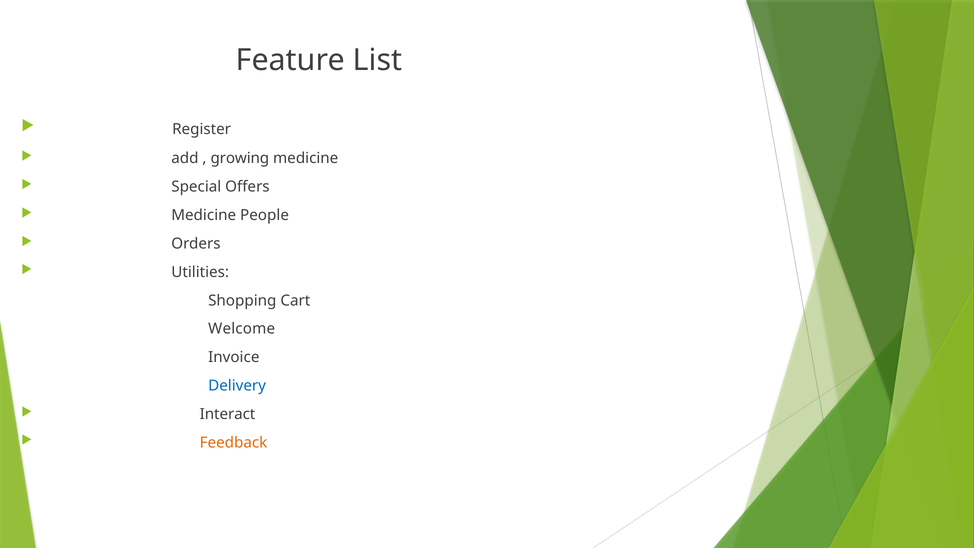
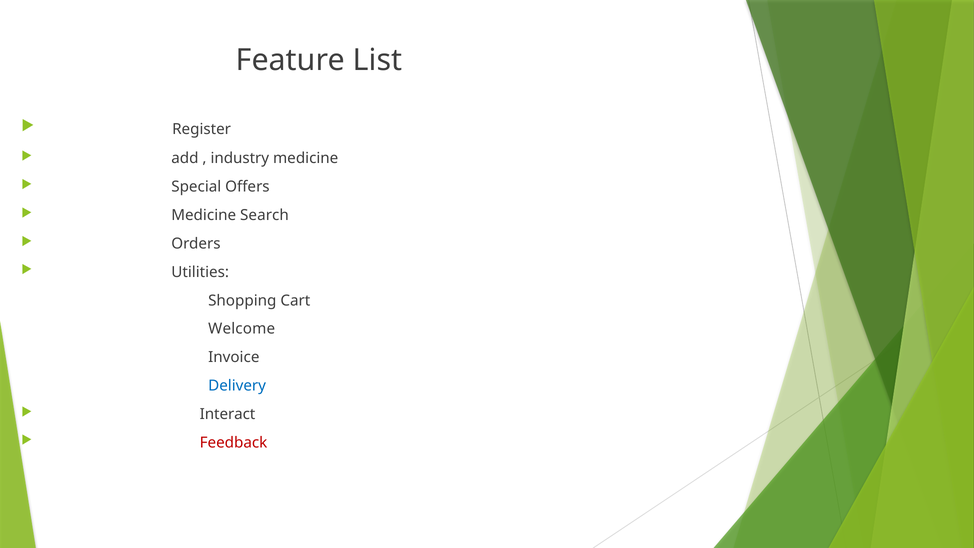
growing: growing -> industry
People: People -> Search
Feedback colour: orange -> red
